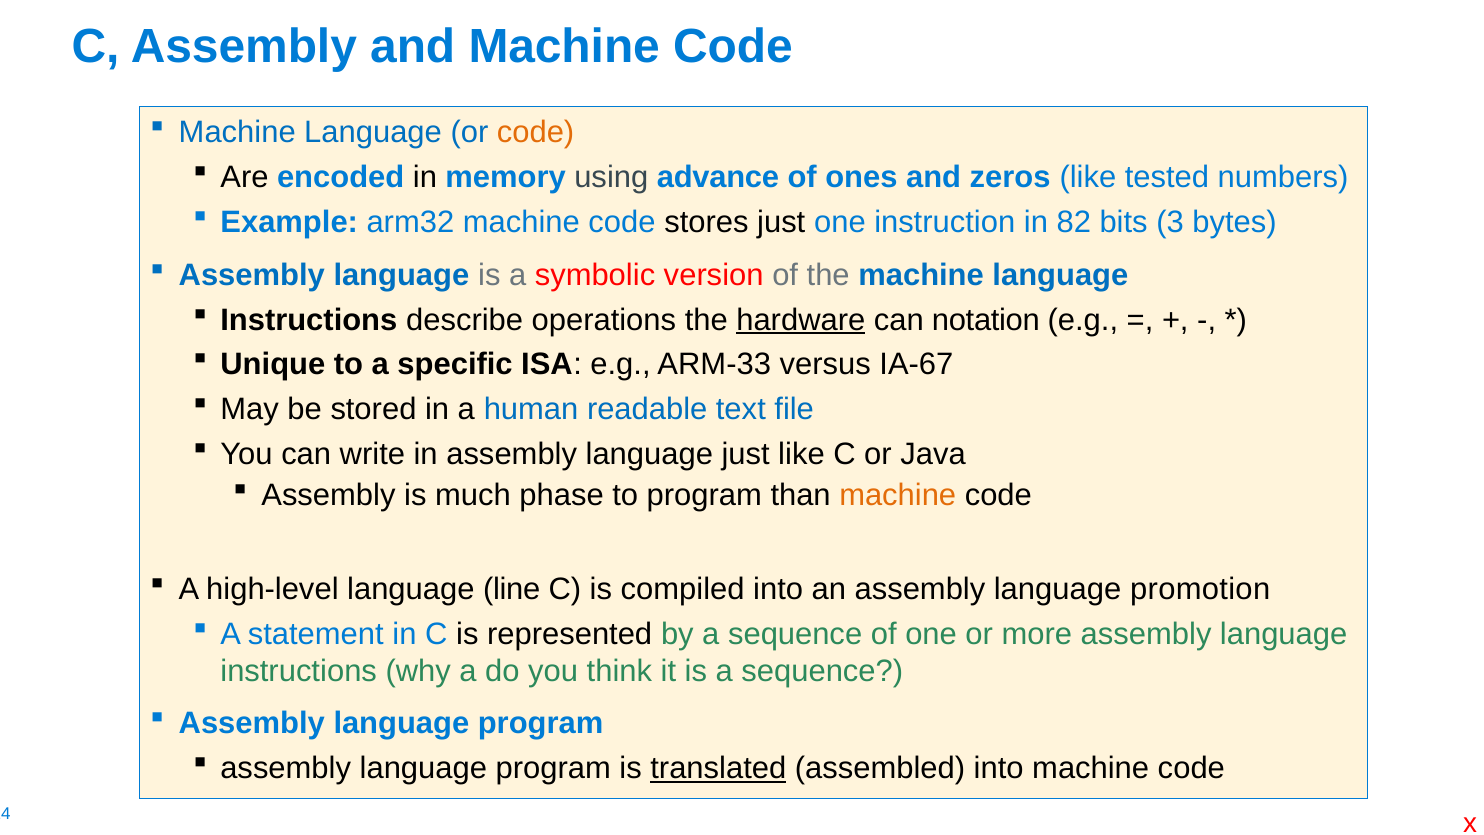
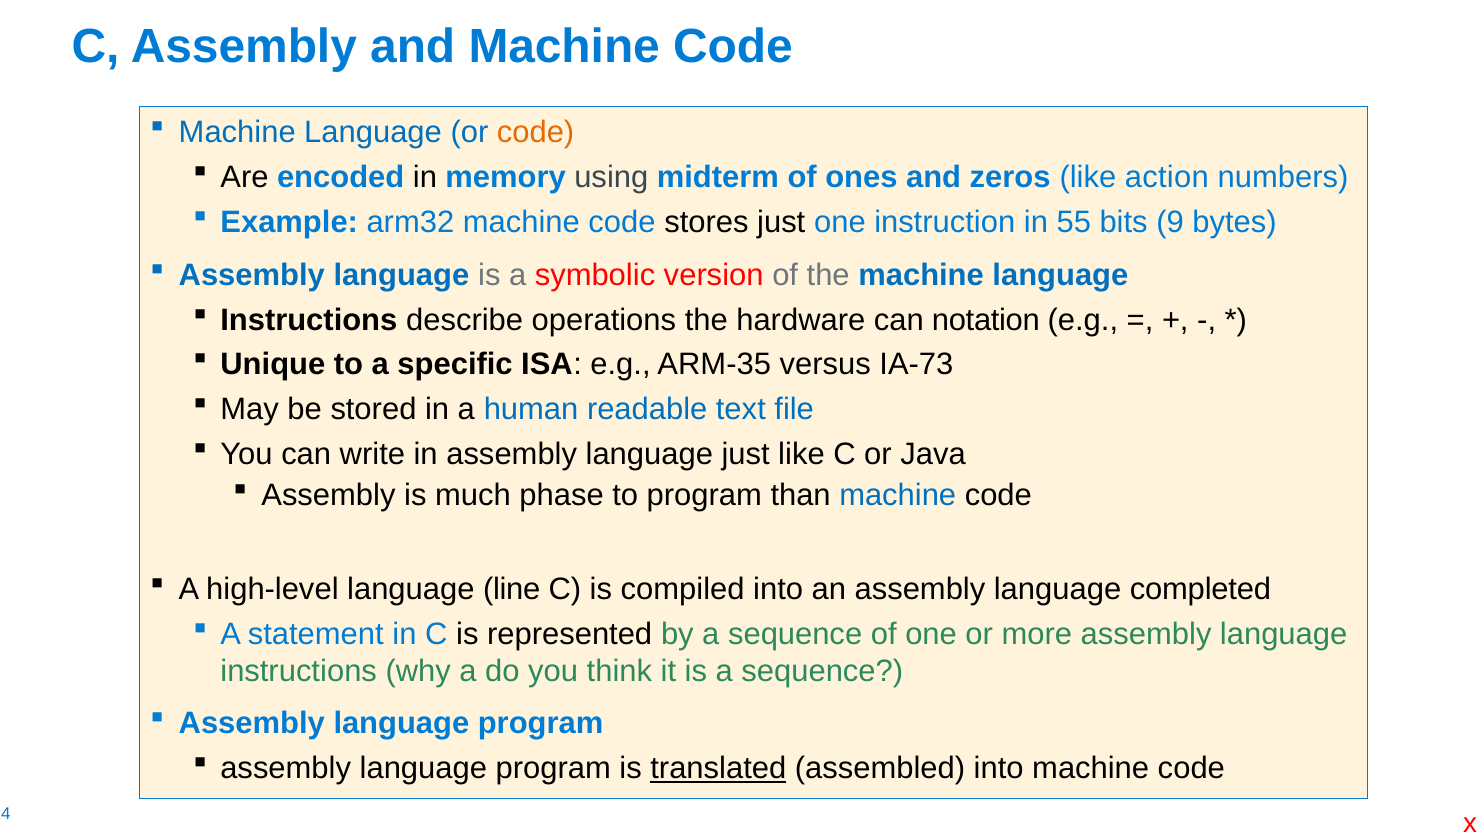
advance: advance -> midterm
tested: tested -> action
82: 82 -> 55
3: 3 -> 9
hardware underline: present -> none
ARM-33: ARM-33 -> ARM-35
IA-67: IA-67 -> IA-73
machine at (898, 495) colour: orange -> blue
promotion: promotion -> completed
